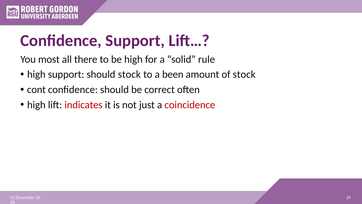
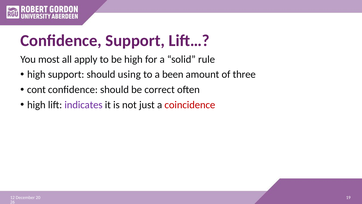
there: there -> apply
should stock: stock -> using
of stock: stock -> three
indicates colour: red -> purple
